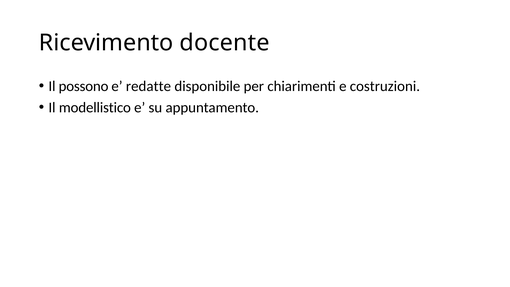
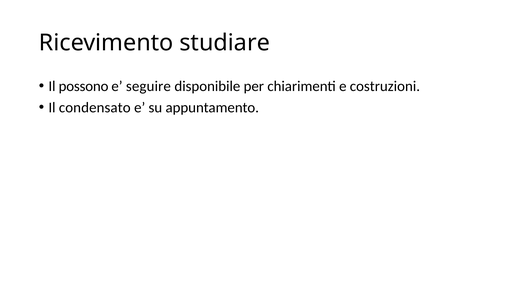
docente: docente -> studiare
redatte: redatte -> seguire
modellistico: modellistico -> condensato
